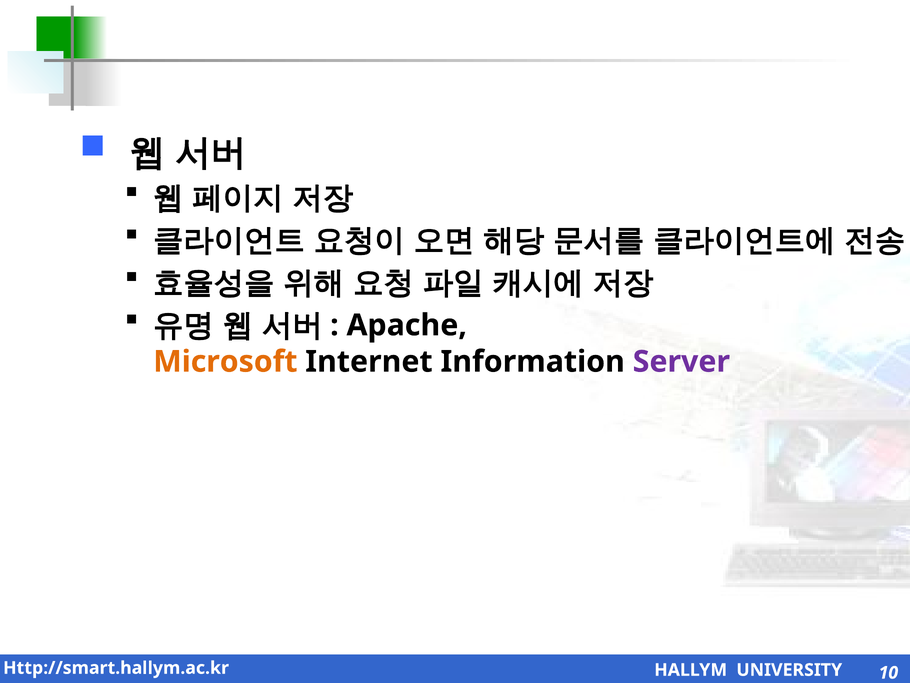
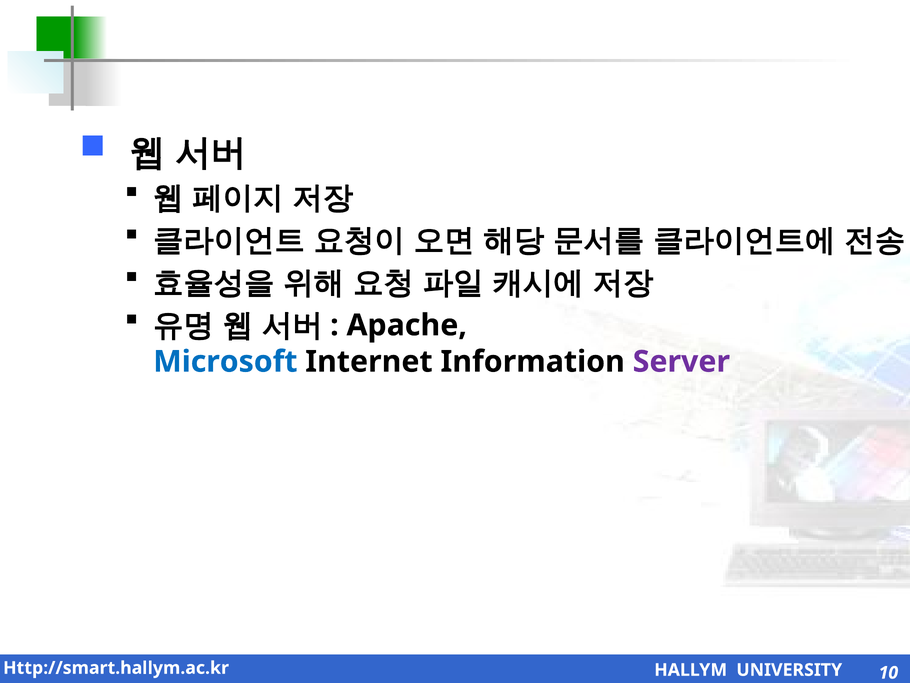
Microsoft colour: orange -> blue
